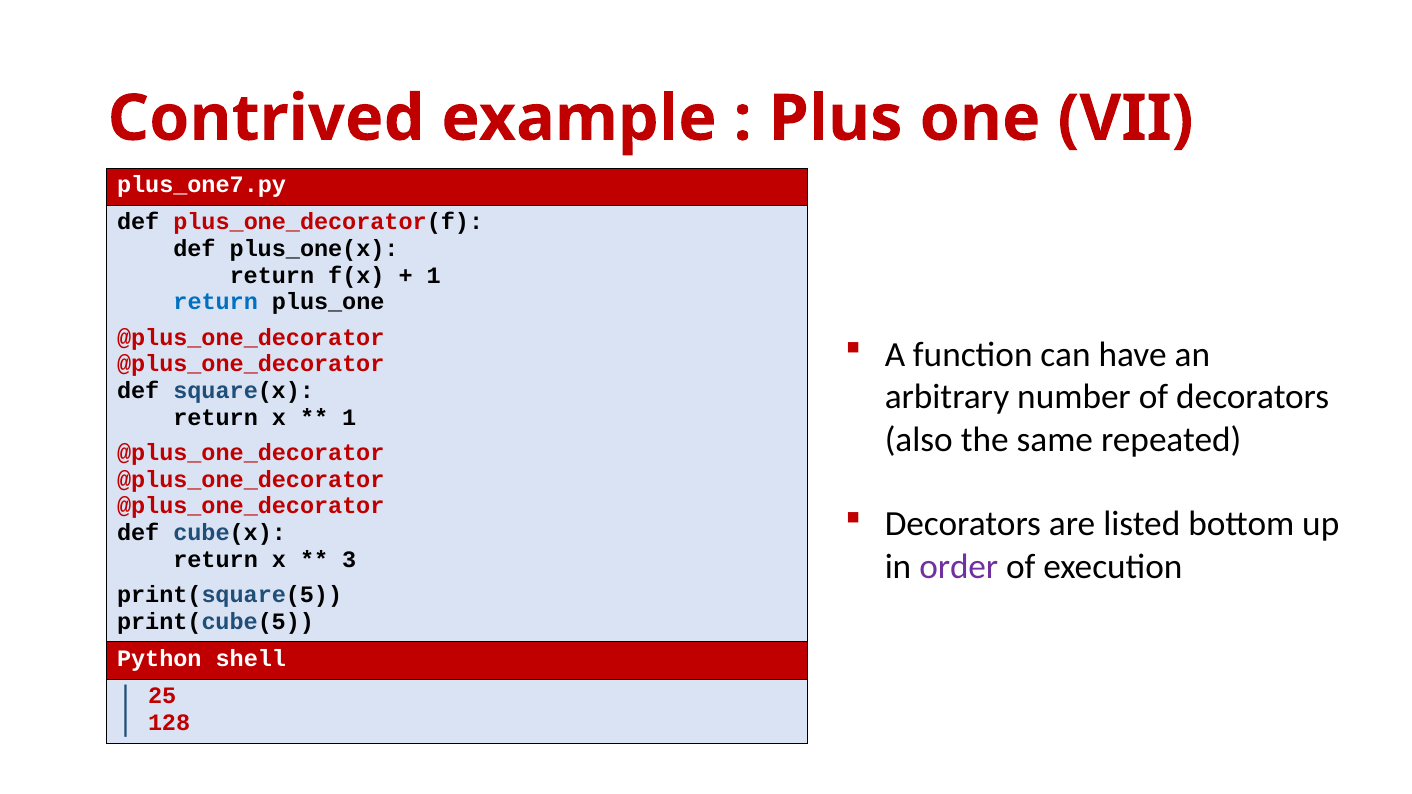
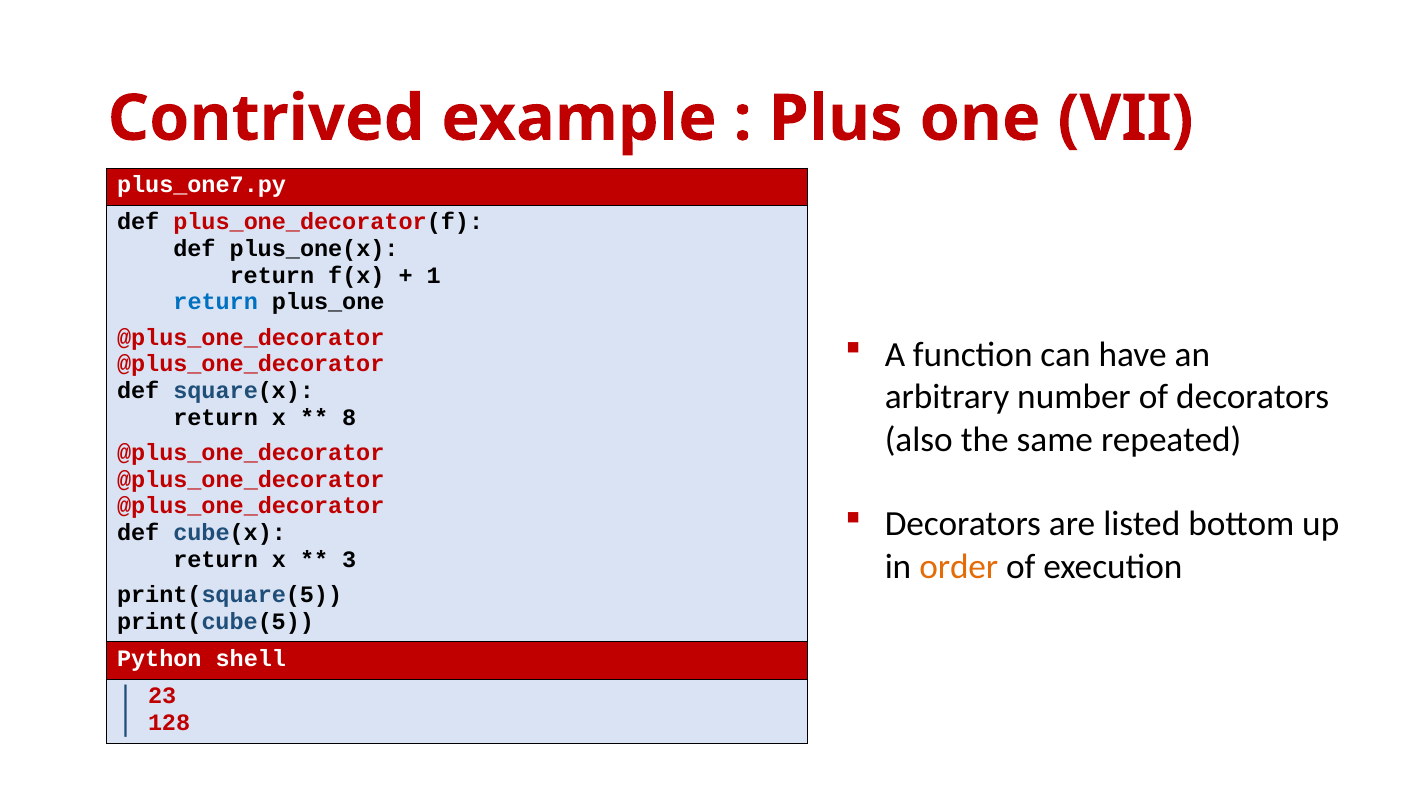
1 at (349, 418): 1 -> 8
order colour: purple -> orange
25: 25 -> 23
